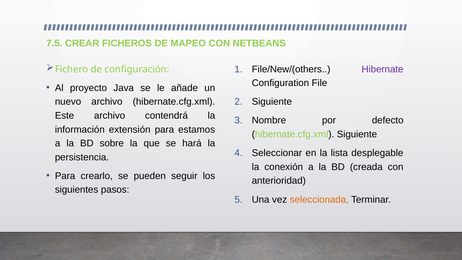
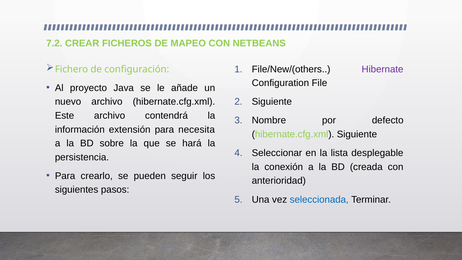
7.5: 7.5 -> 7.2
estamos: estamos -> necesita
seleccionada colour: orange -> blue
